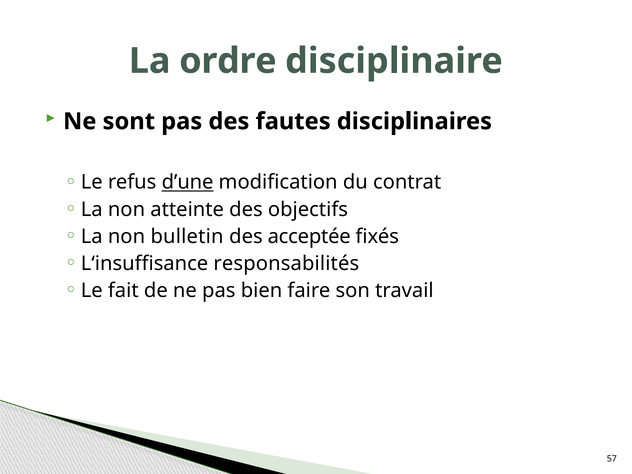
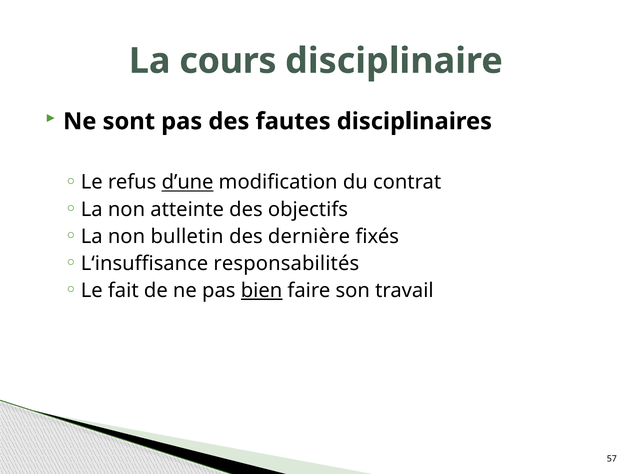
ordre: ordre -> cours
acceptée: acceptée -> dernière
bien underline: none -> present
